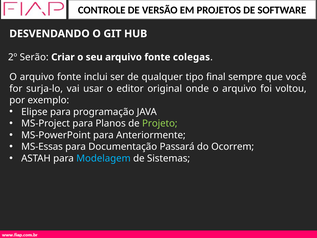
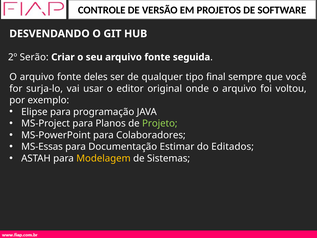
colegas: colegas -> seguida
inclui: inclui -> deles
Anteriormente: Anteriormente -> Colaboradores
Passará: Passará -> Estimar
Ocorrem: Ocorrem -> Editados
Modelagem colour: light blue -> yellow
